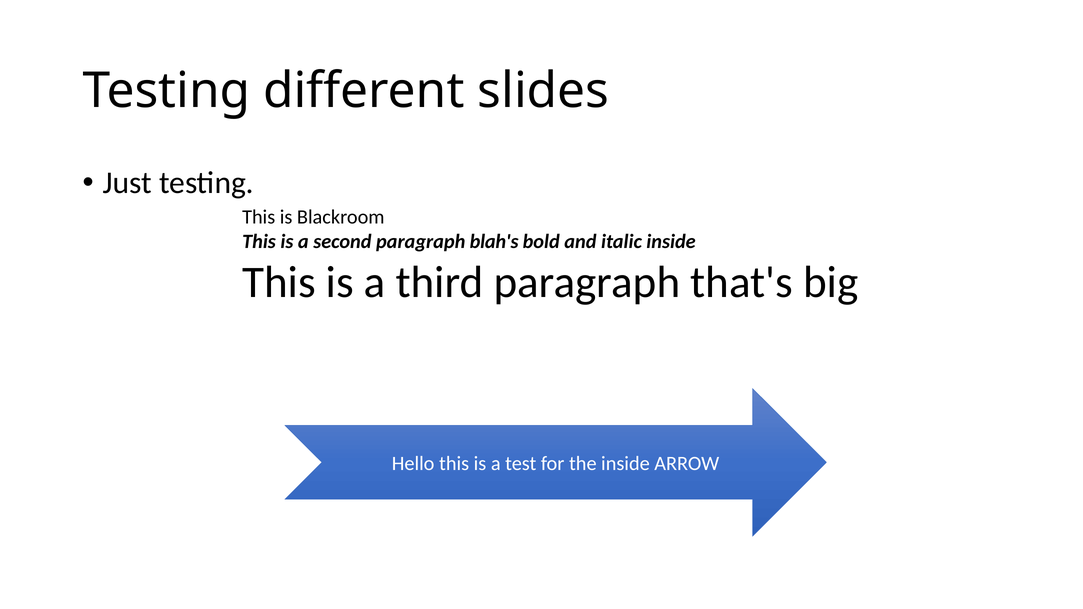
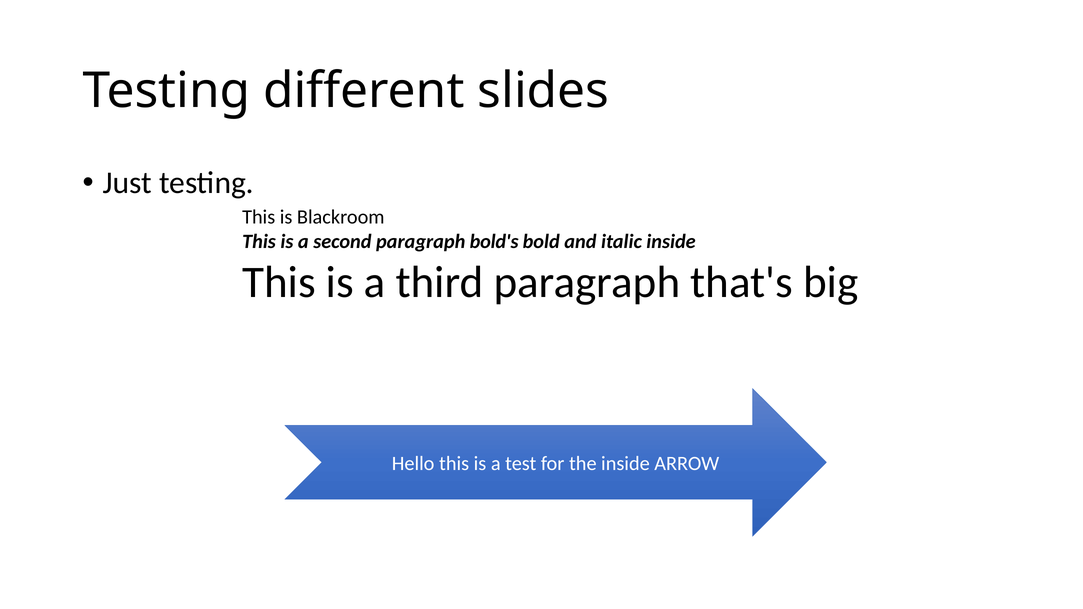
blah's: blah's -> bold's
